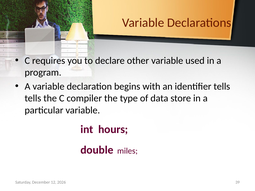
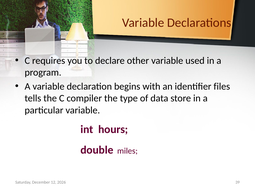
identifier tells: tells -> files
